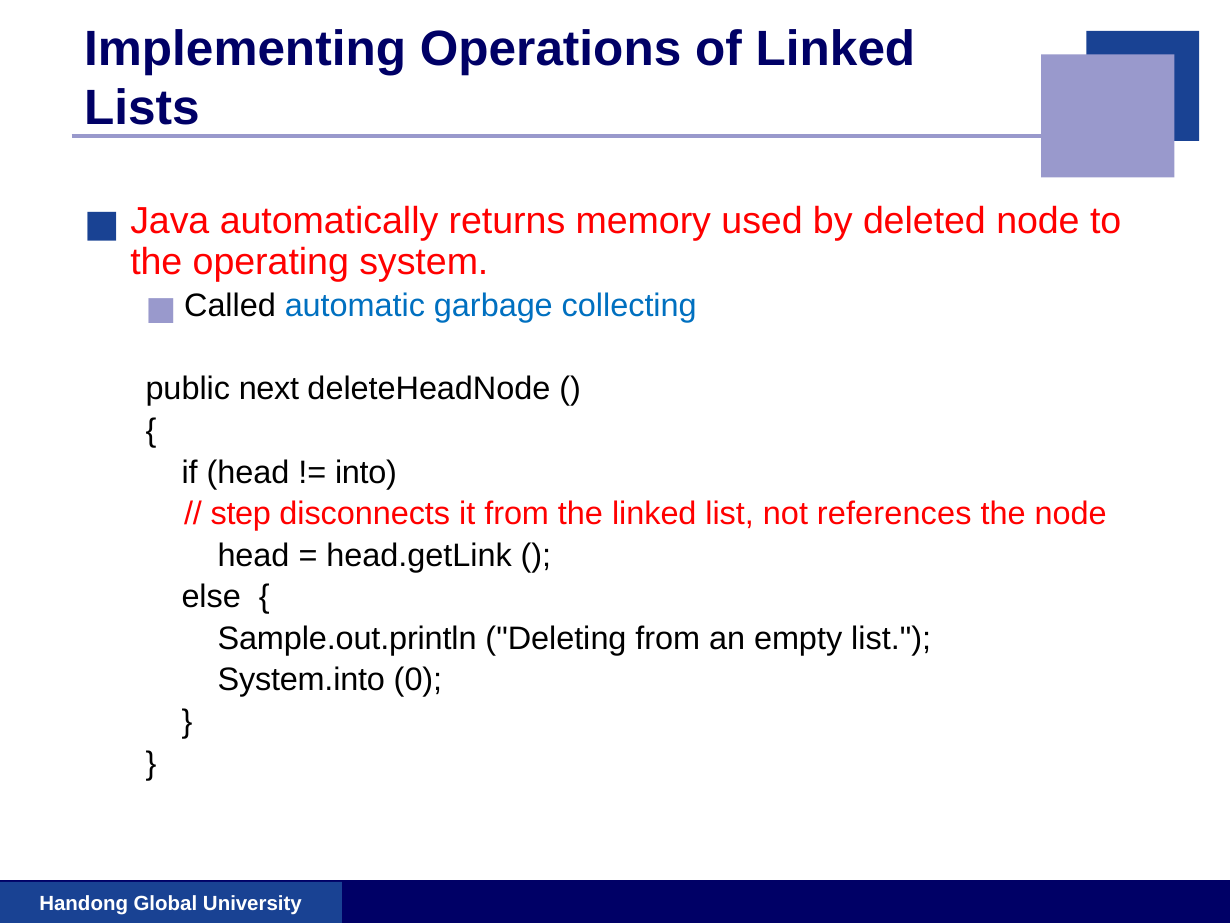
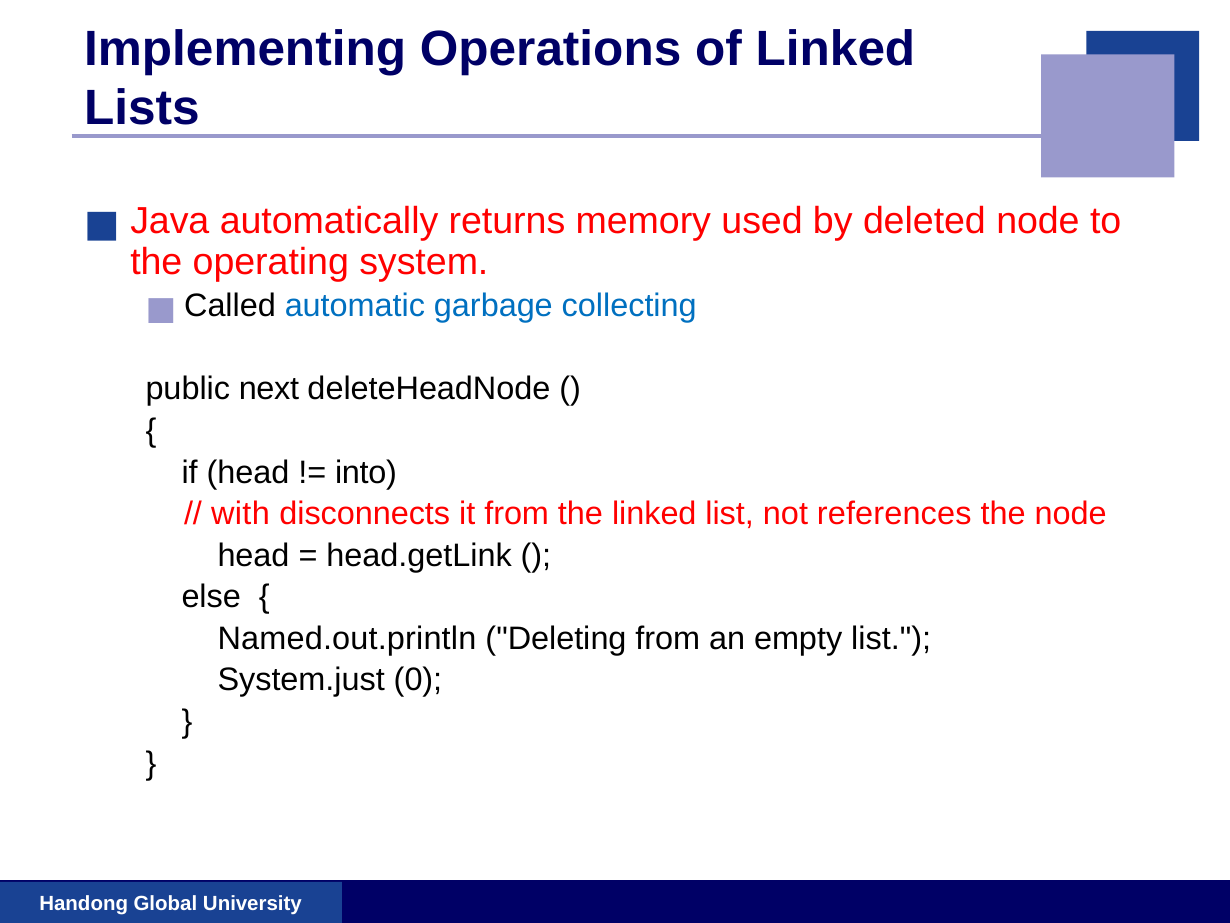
step: step -> with
Sample.out.println: Sample.out.println -> Named.out.println
System.into: System.into -> System.just
